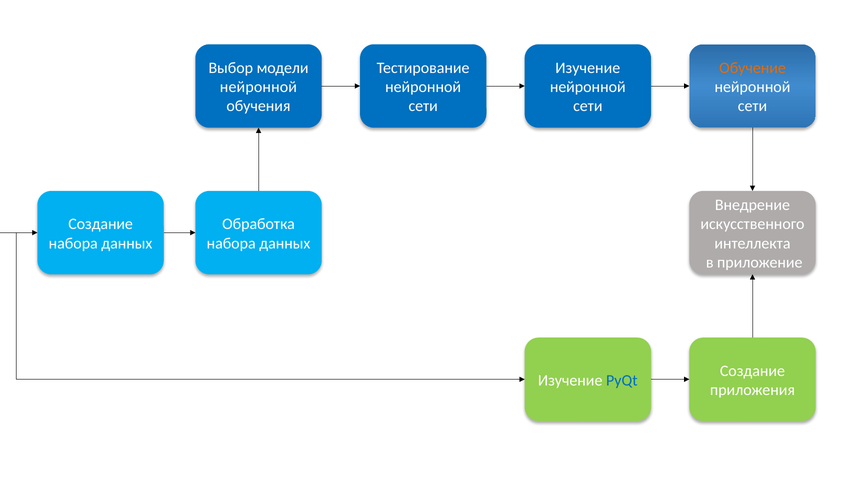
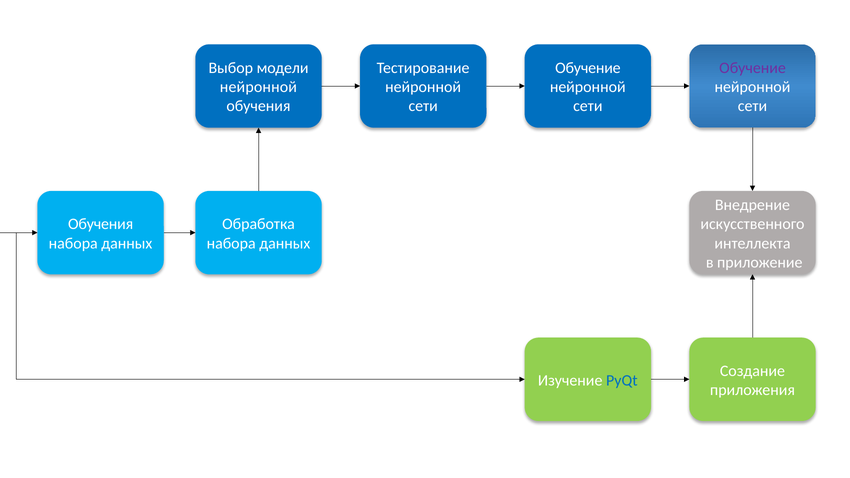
Изучение at (588, 68): Изучение -> Обучение
Обучение at (753, 68) colour: orange -> purple
Создание at (101, 224): Создание -> Обучения
